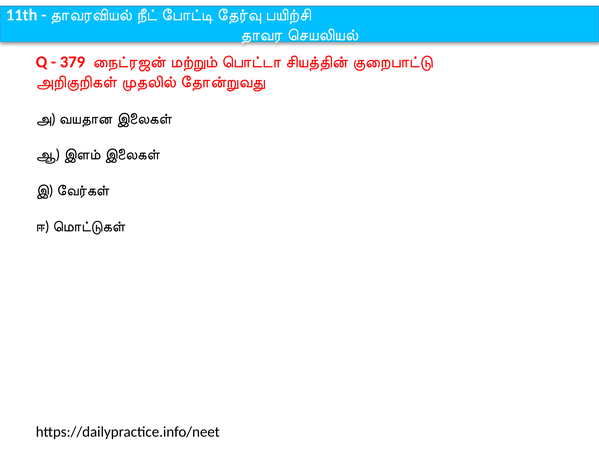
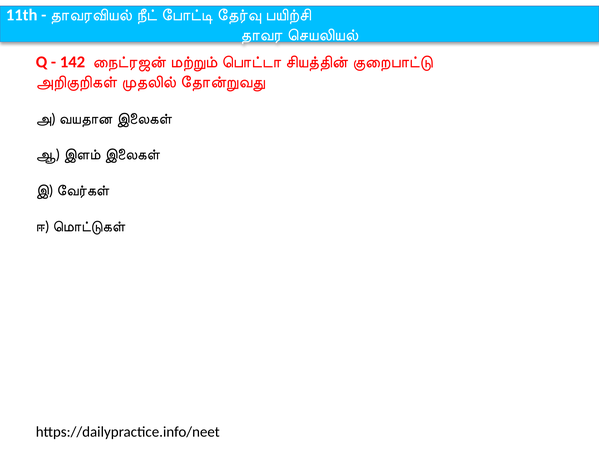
379: 379 -> 142
